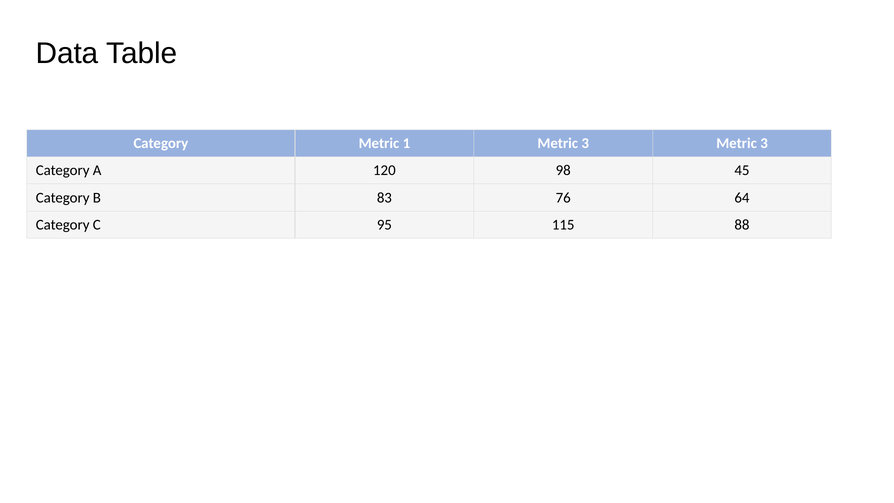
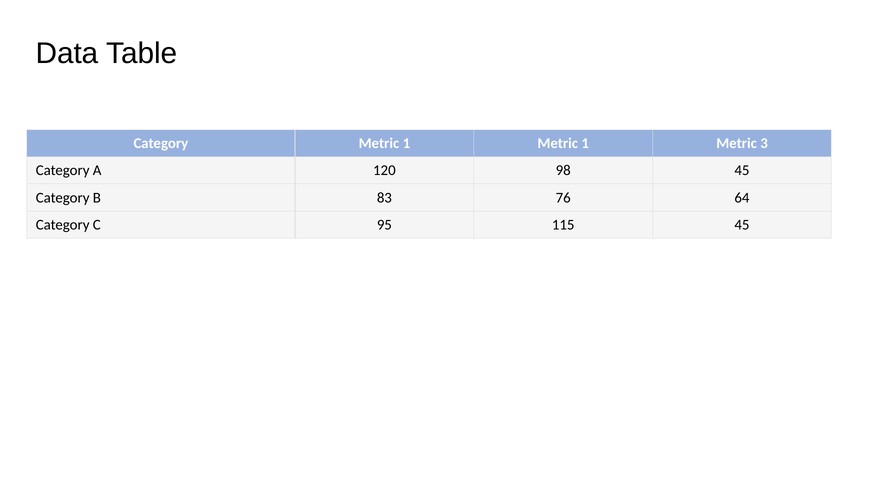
1 Metric 3: 3 -> 1
115 88: 88 -> 45
